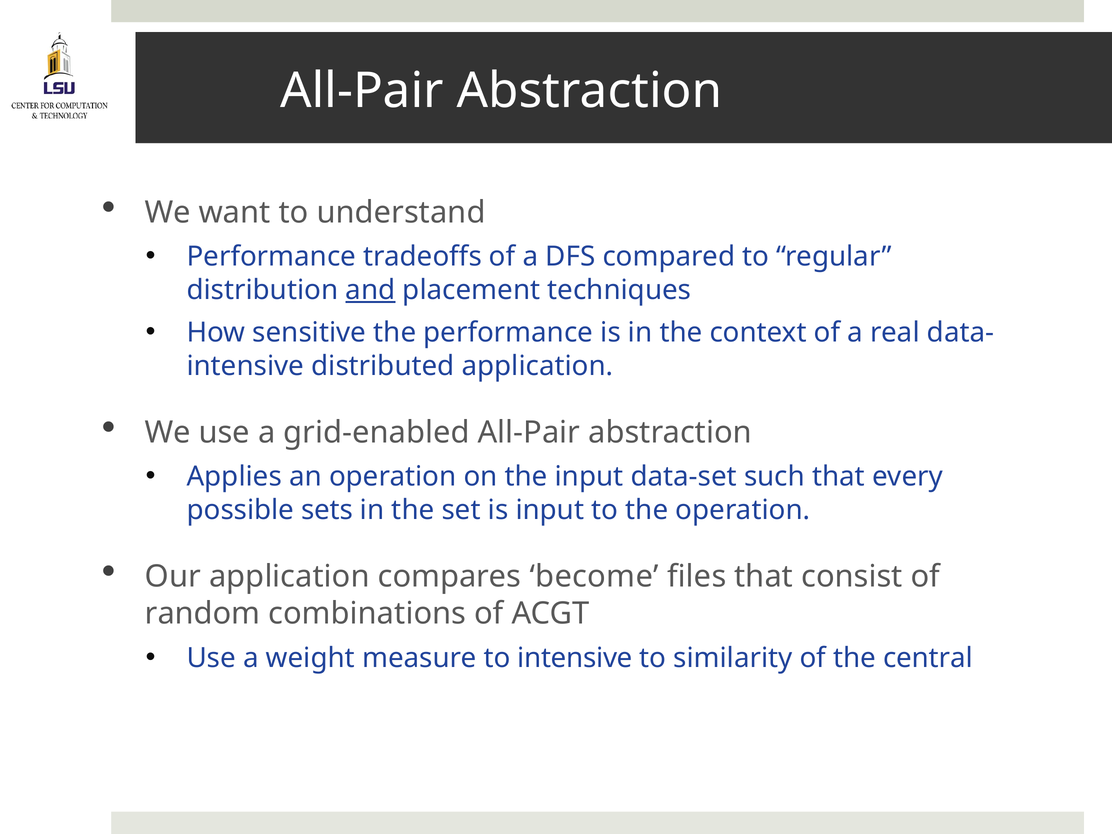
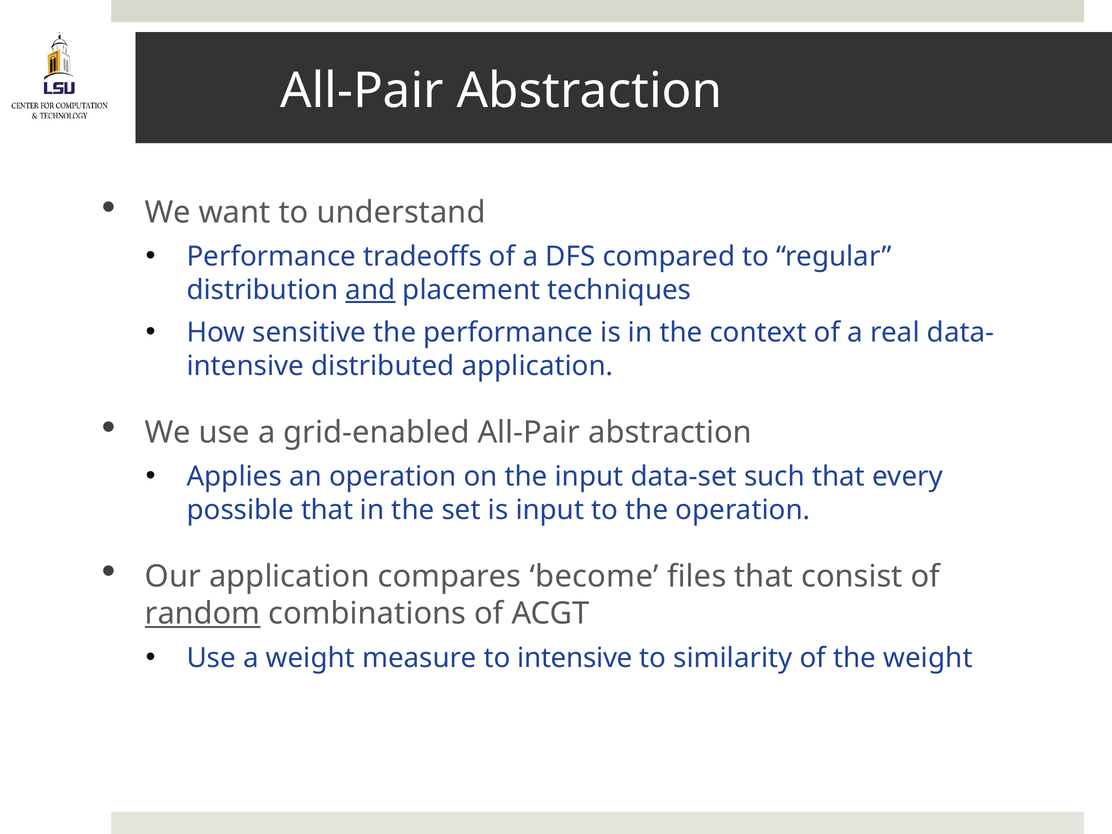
possible sets: sets -> that
random underline: none -> present
the central: central -> weight
